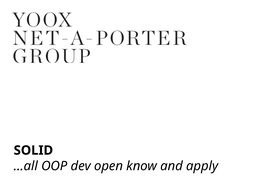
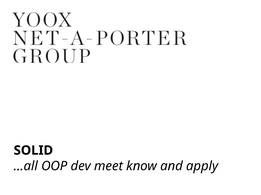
open: open -> meet
